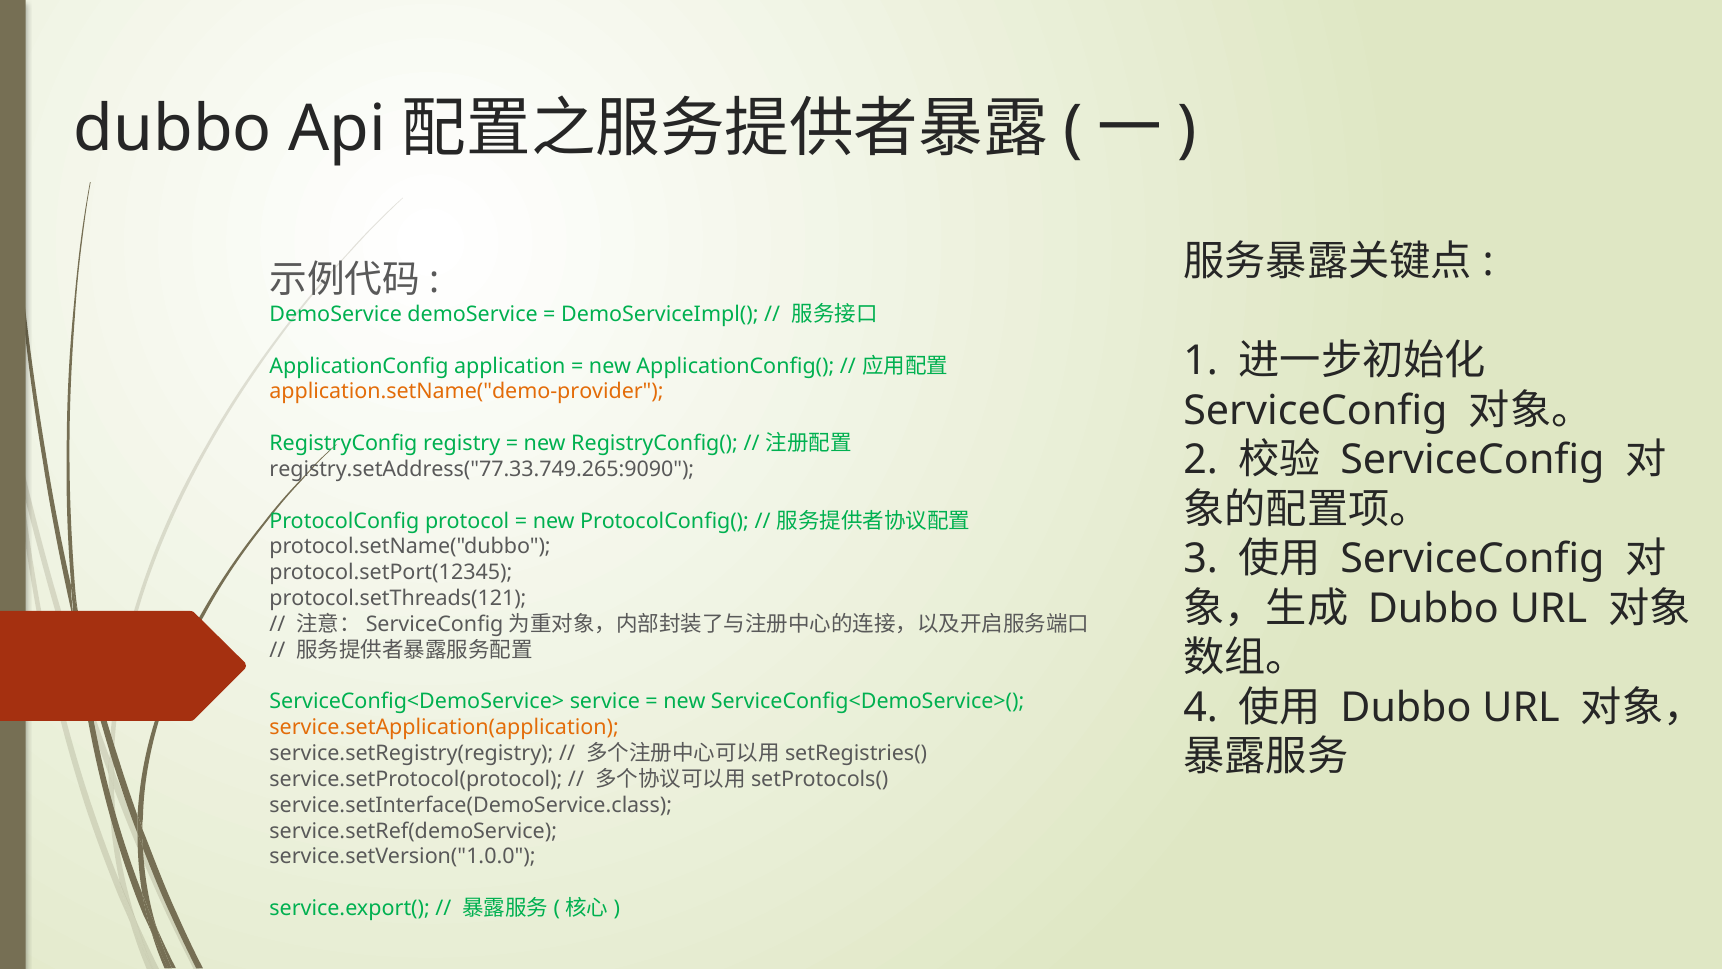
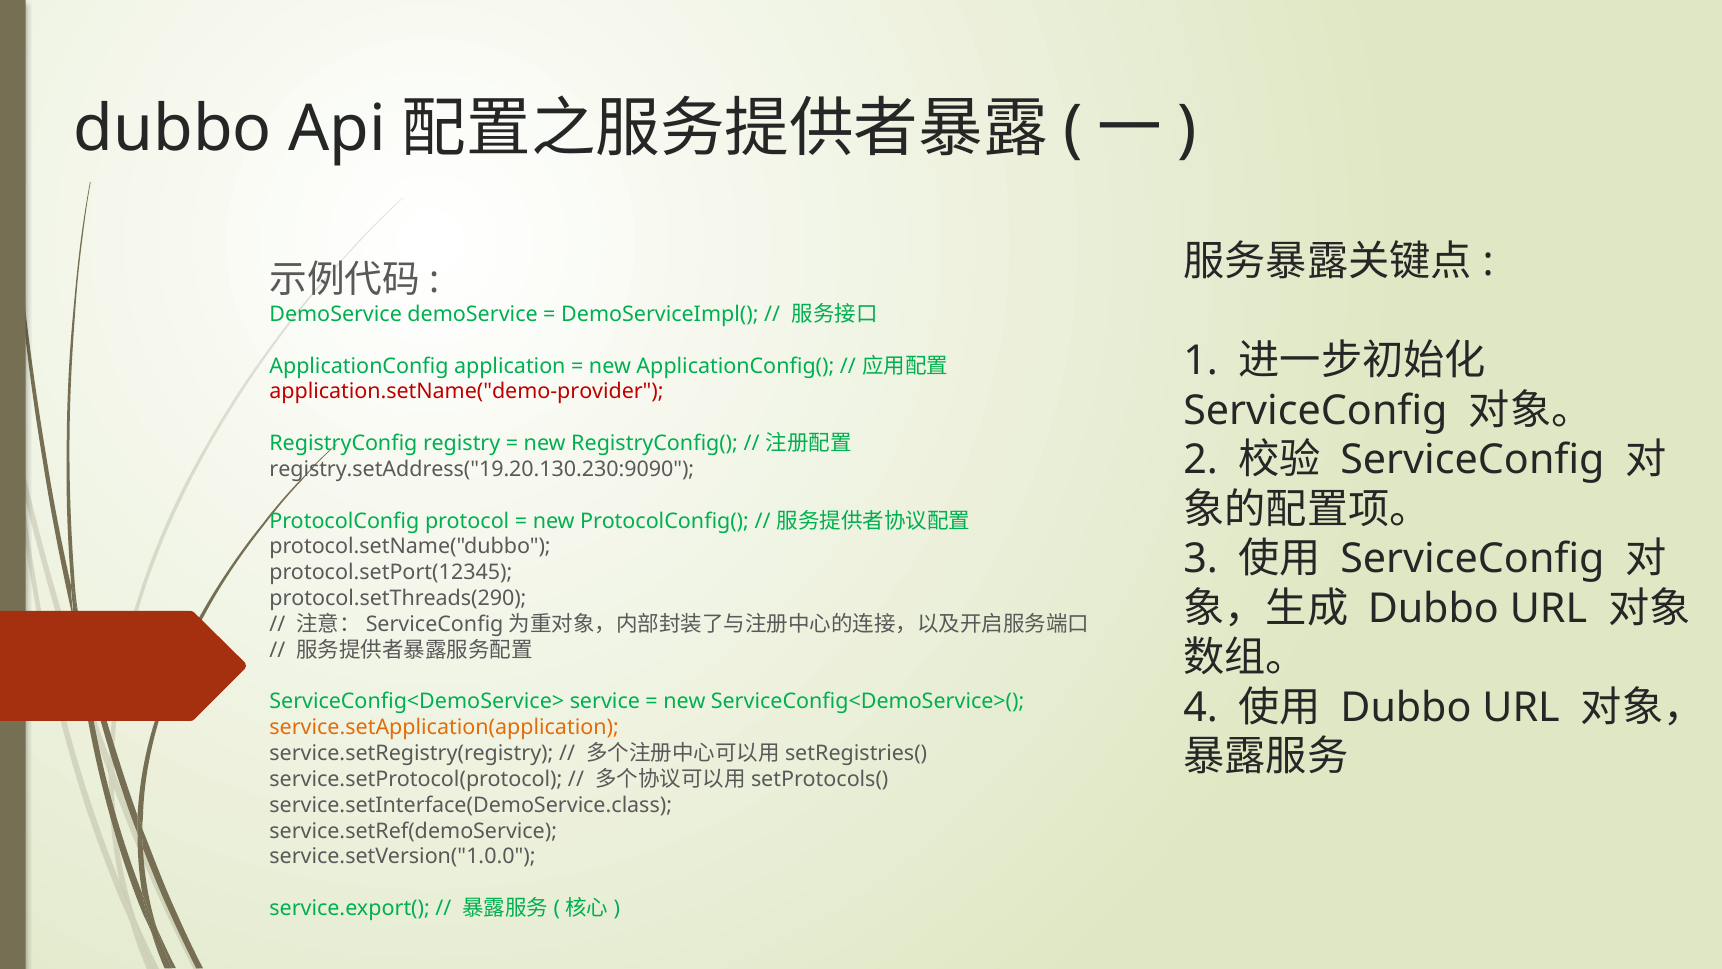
application.setName("demo-provider colour: orange -> red
registry.setAddress("77.33.749.265:9090: registry.setAddress("77.33.749.265:9090 -> registry.setAddress("19.20.130.230:9090
protocol.setThreads(121: protocol.setThreads(121 -> protocol.setThreads(290
